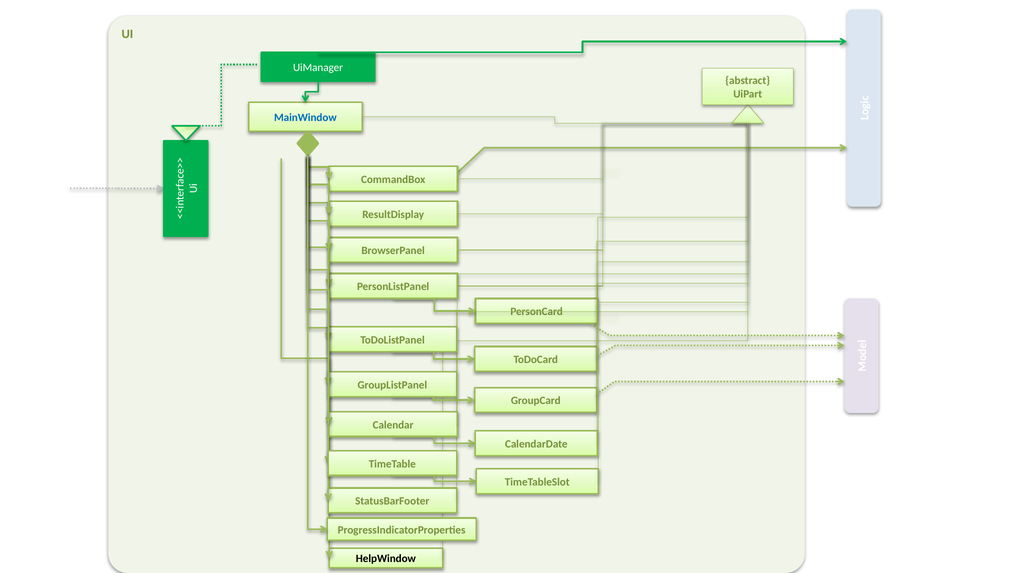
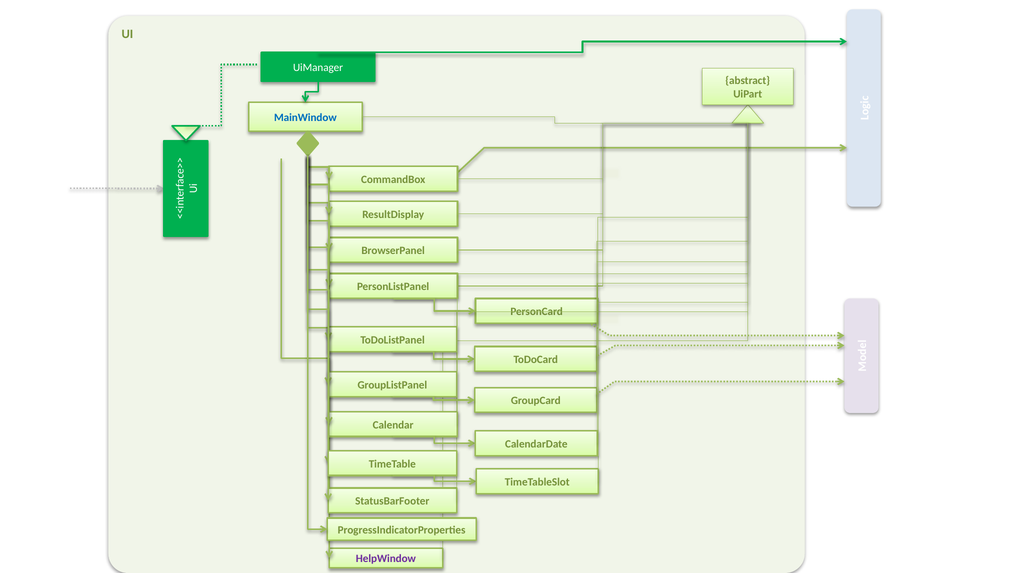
HelpWindow colour: black -> purple
